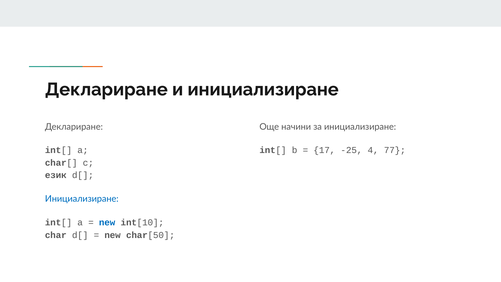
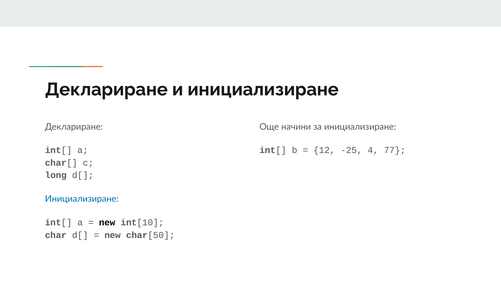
17: 17 -> 12
език: език -> long
new at (107, 222) colour: blue -> black
